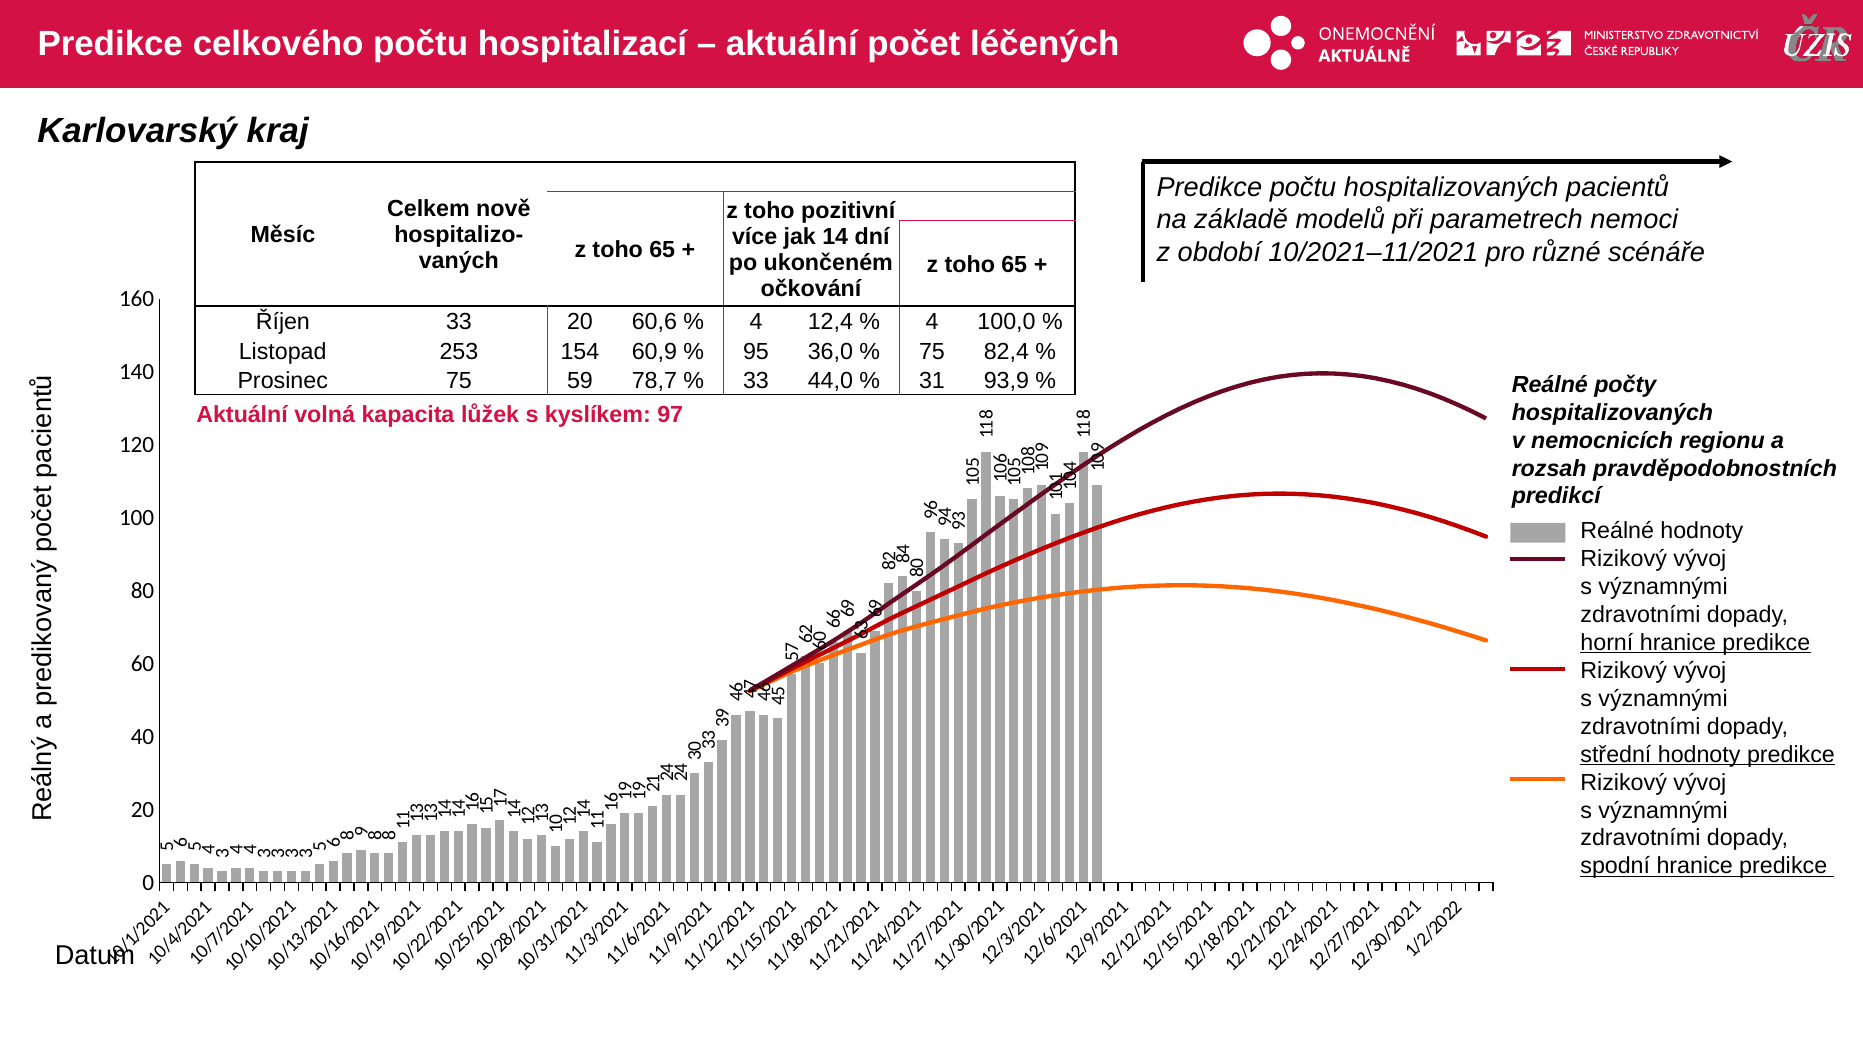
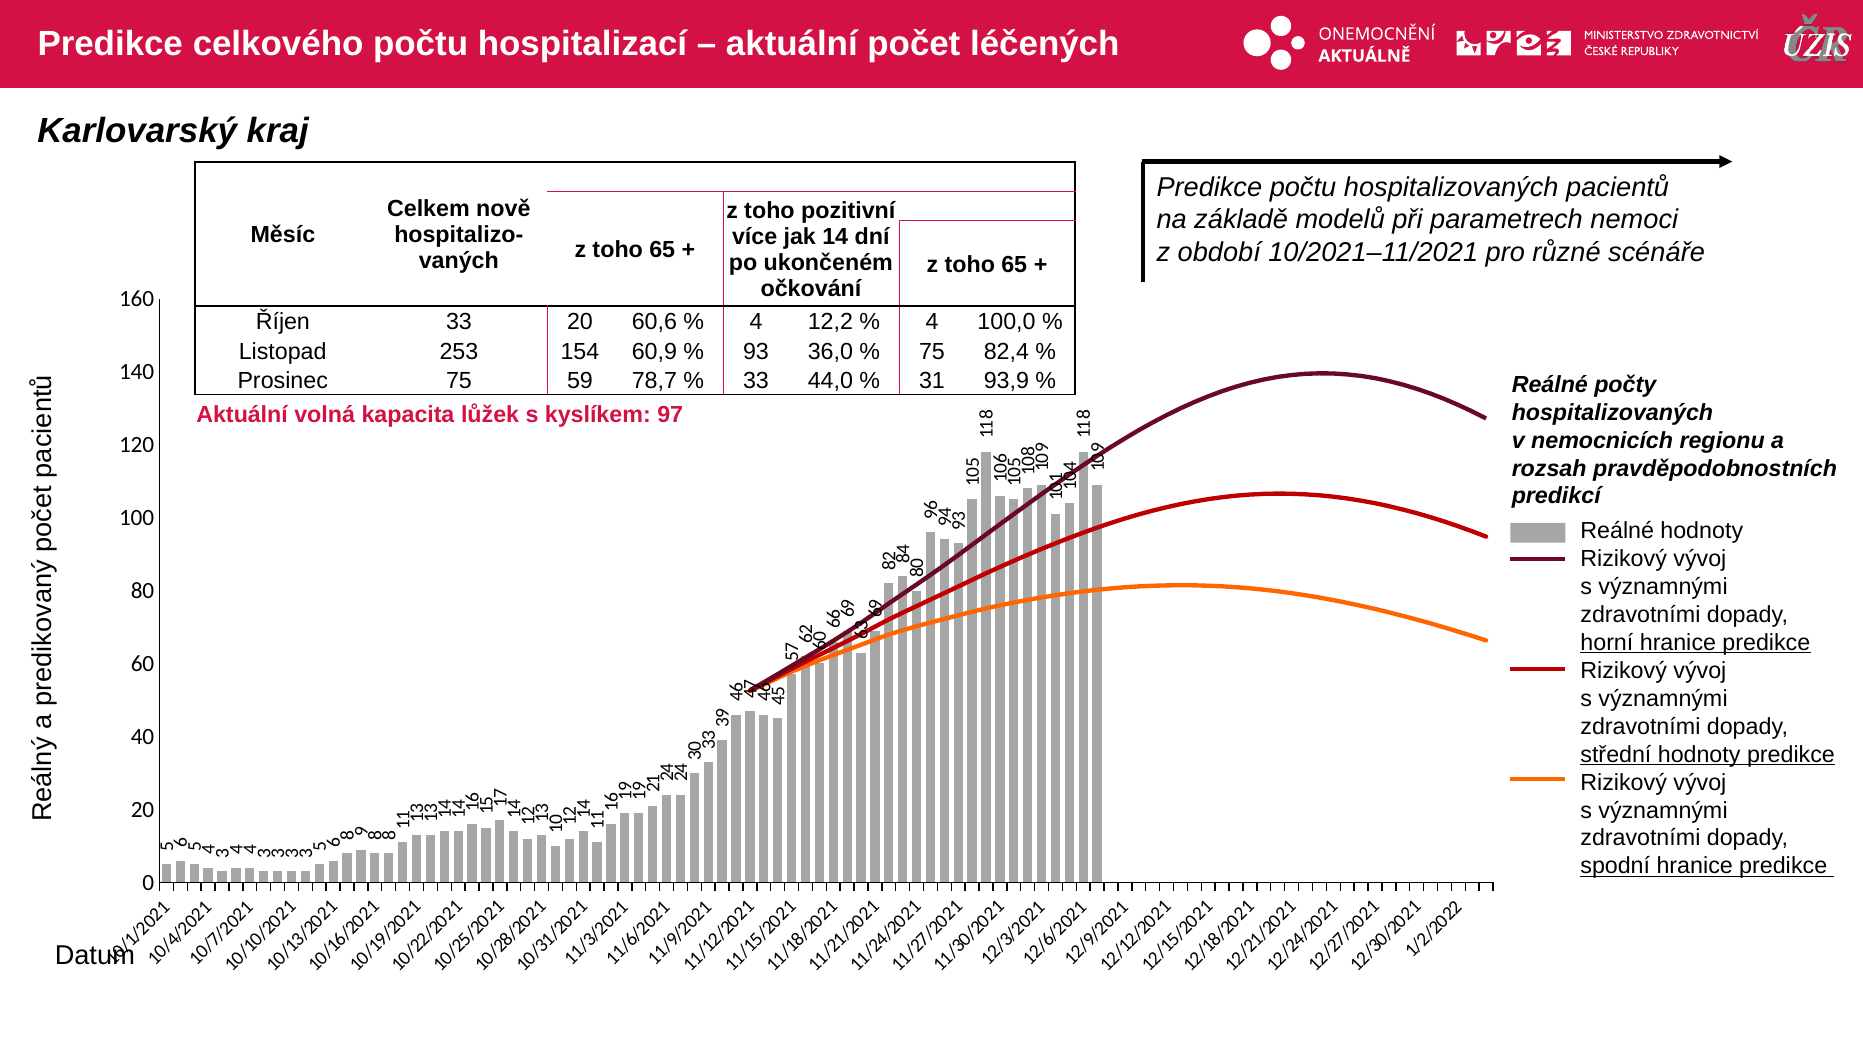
12,4: 12,4 -> 12,2
95: 95 -> 93
